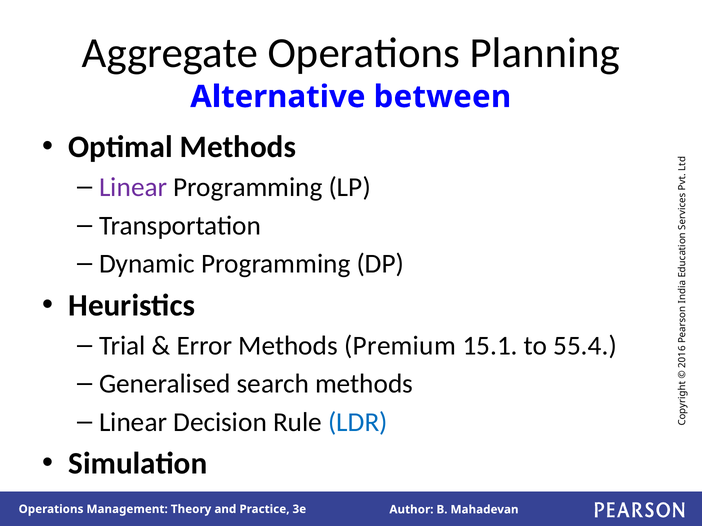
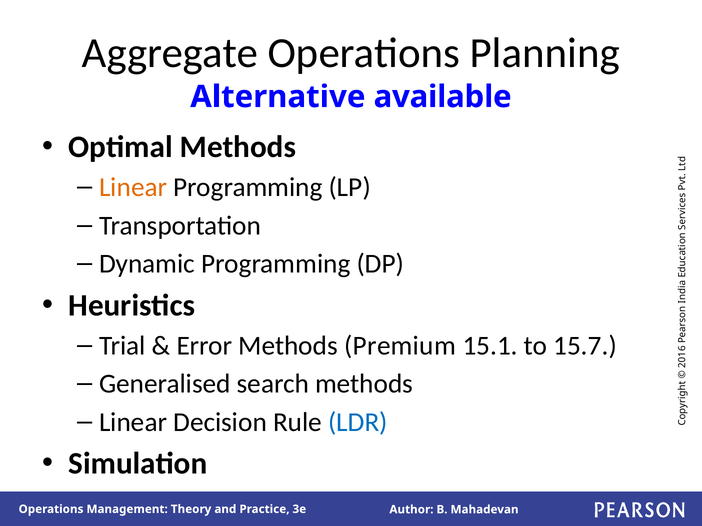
between: between -> available
Linear at (133, 188) colour: purple -> orange
55.4: 55.4 -> 15.7
